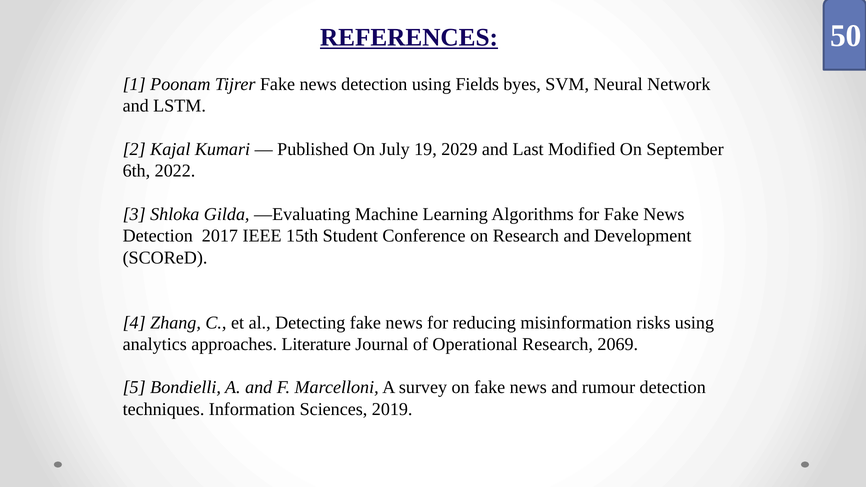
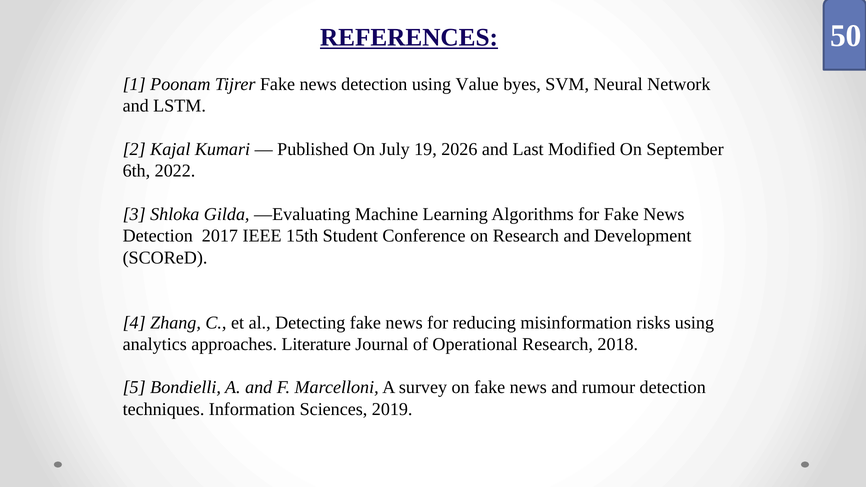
Fields: Fields -> Value
2029: 2029 -> 2026
2069: 2069 -> 2018
